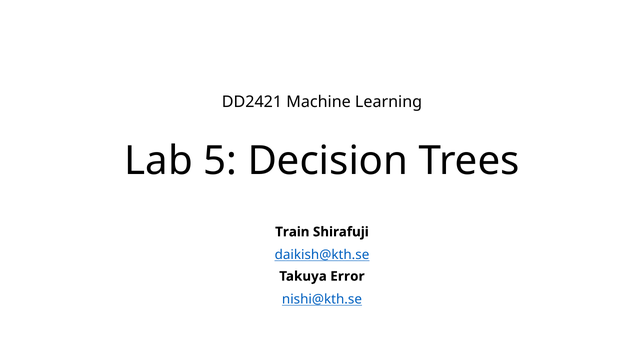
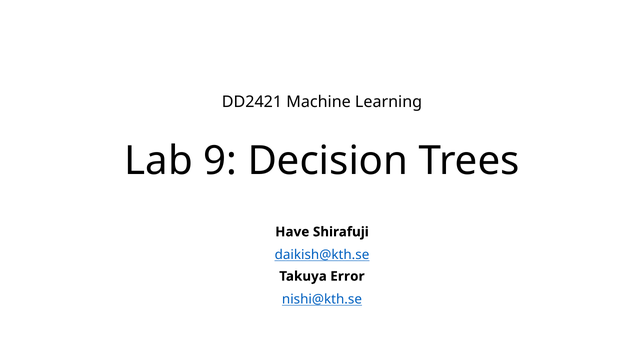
5: 5 -> 9
Train: Train -> Have
